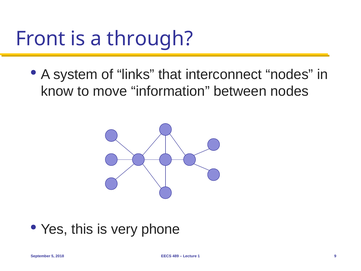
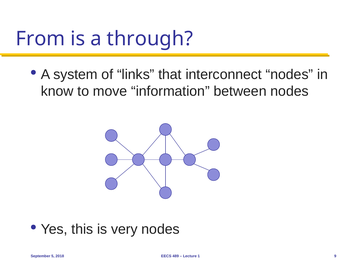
Front: Front -> From
very phone: phone -> nodes
